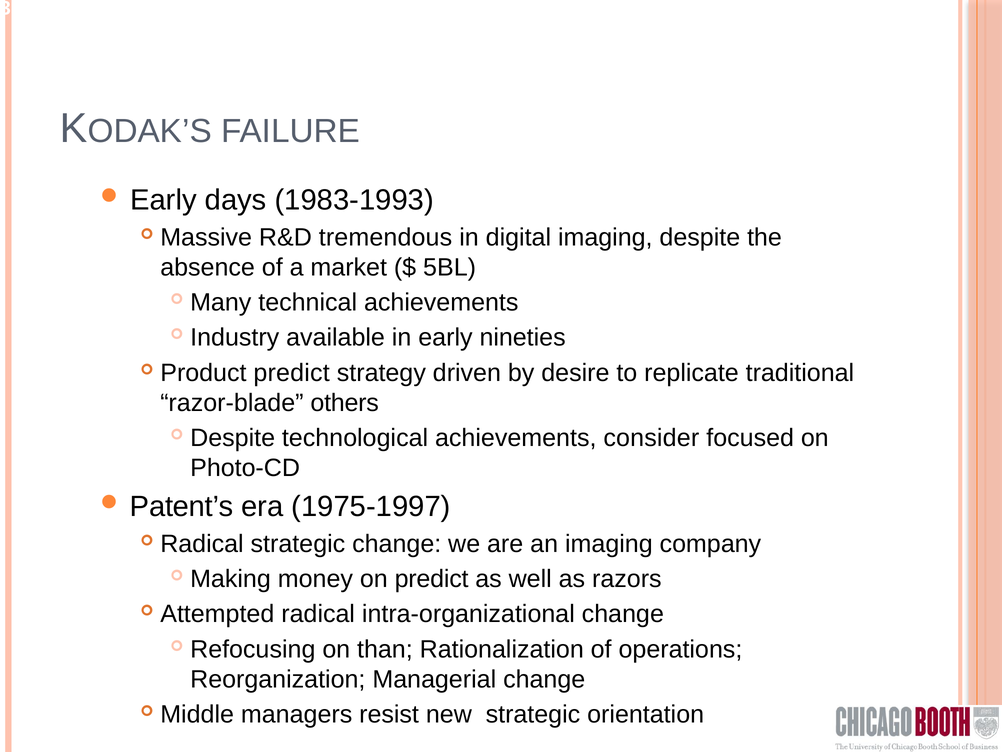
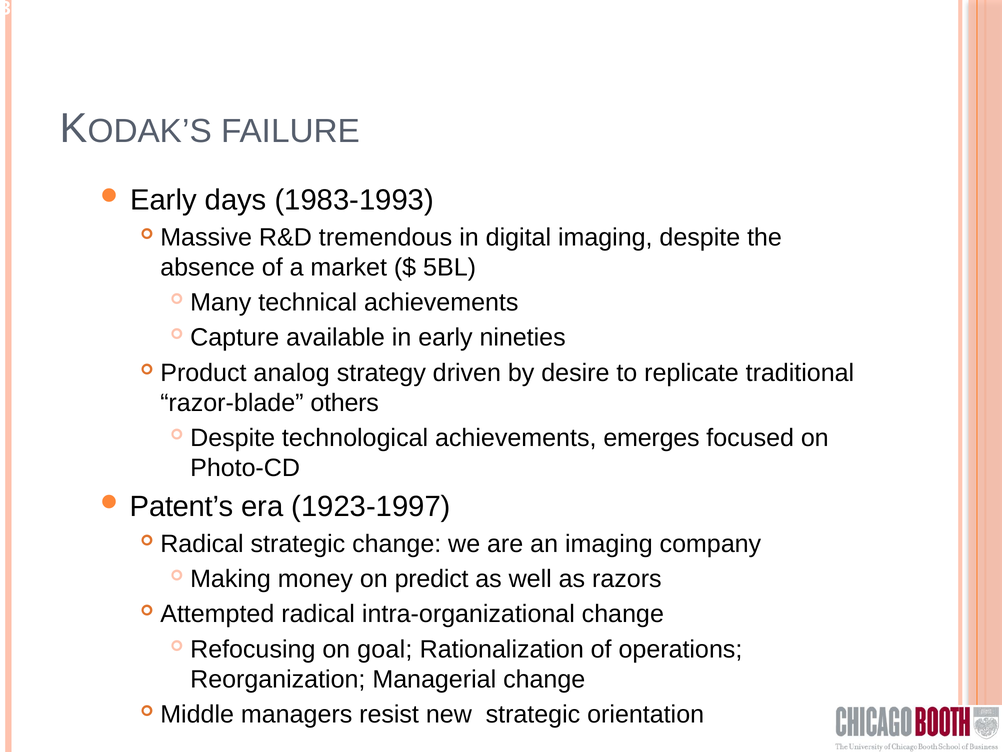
Industry: Industry -> Capture
Product predict: predict -> analog
consider: consider -> emerges
1975-1997: 1975-1997 -> 1923-1997
than: than -> goal
